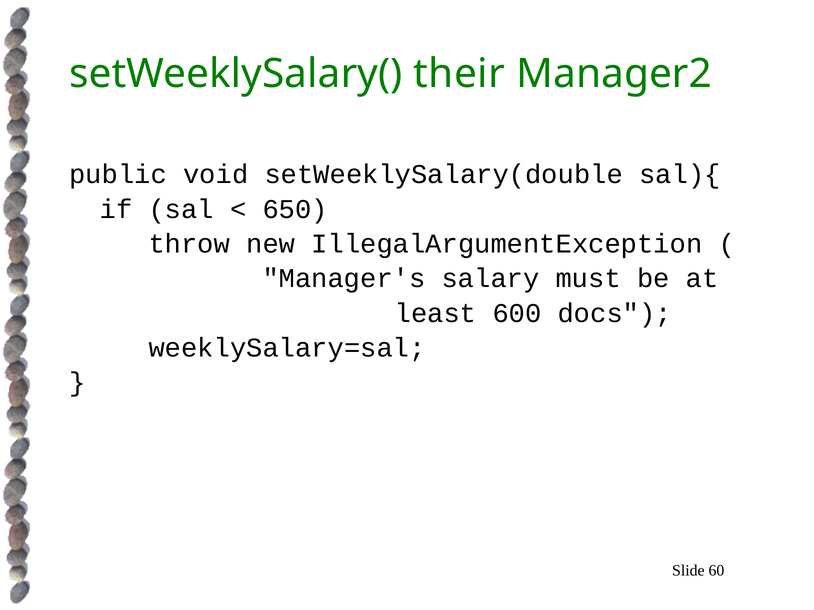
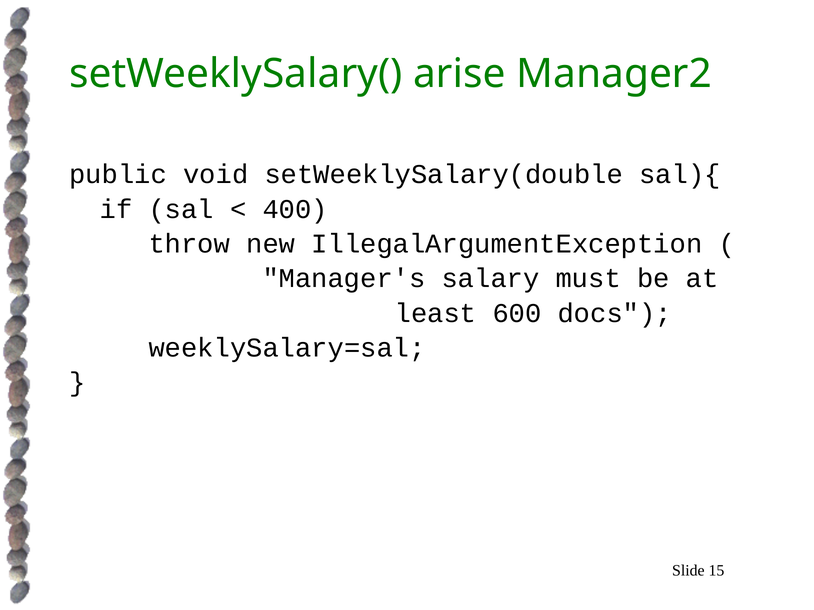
their: their -> arise
650: 650 -> 400
60: 60 -> 15
